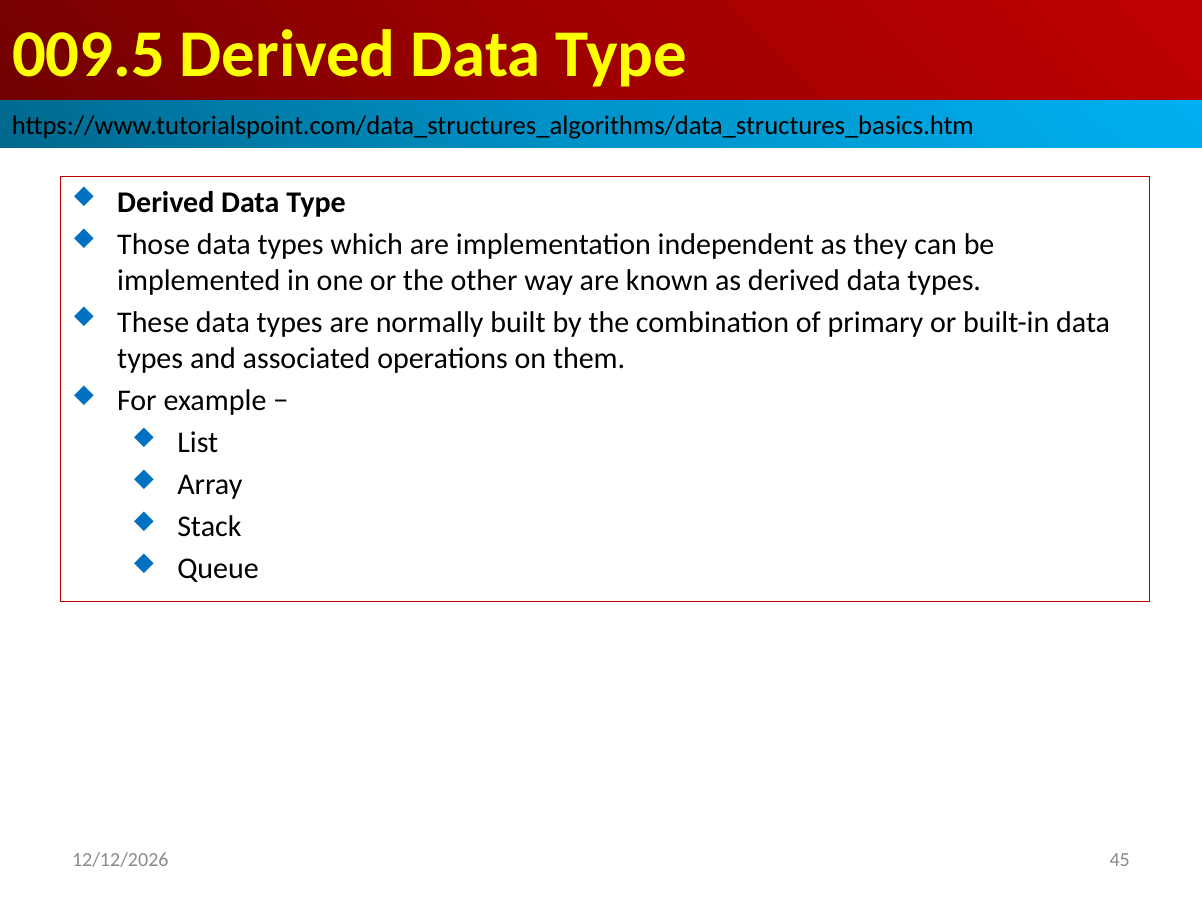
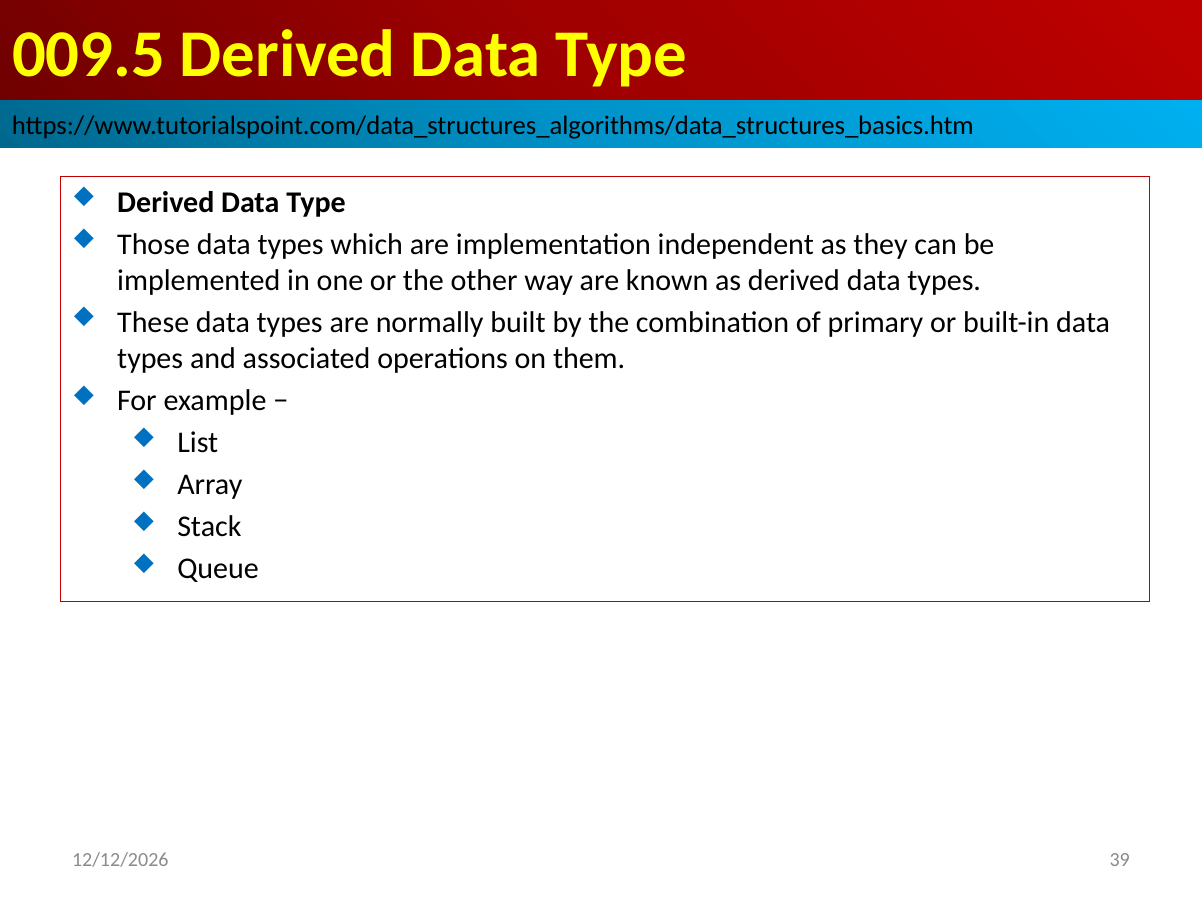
45: 45 -> 39
